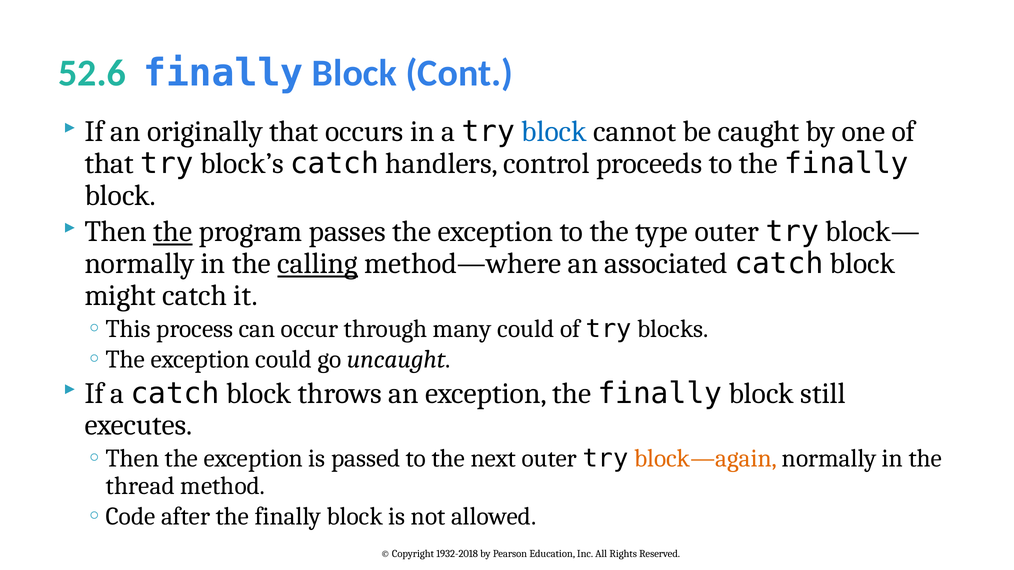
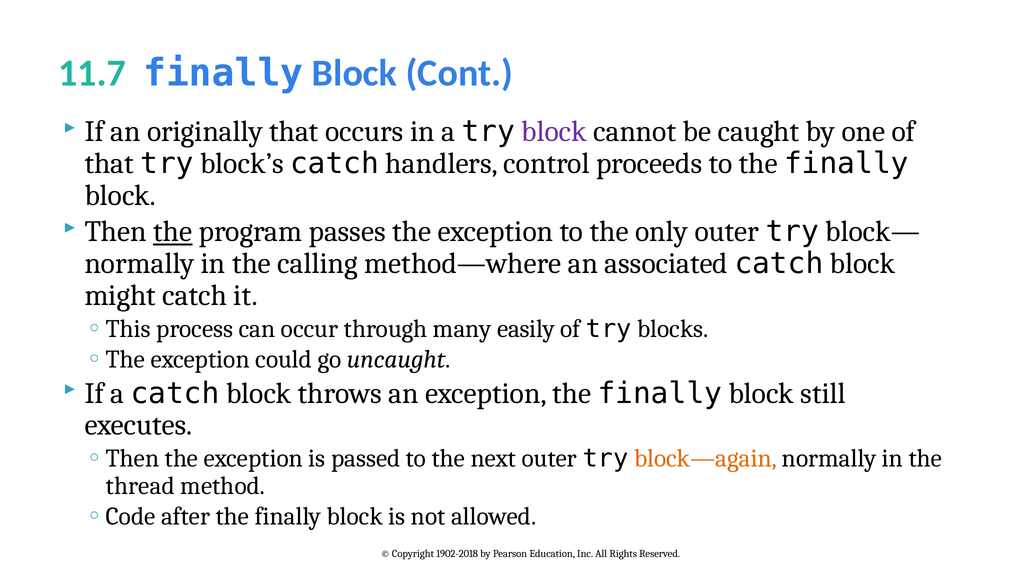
52.6: 52.6 -> 11.7
block at (554, 132) colour: blue -> purple
type: type -> only
calling underline: present -> none
many could: could -> easily
1932-2018: 1932-2018 -> 1902-2018
